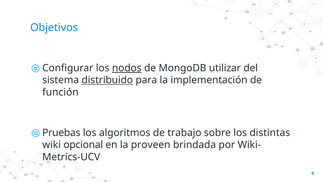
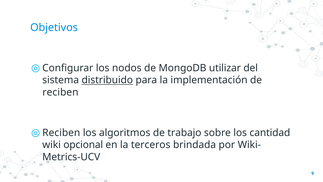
nodos underline: present -> none
función at (60, 92): función -> reciben
Pruebas at (61, 132): Pruebas -> Reciben
distintas: distintas -> cantidad
proveen: proveen -> terceros
